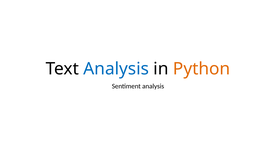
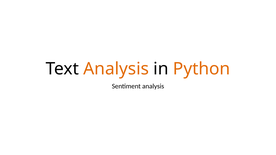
Analysis at (116, 69) colour: blue -> orange
